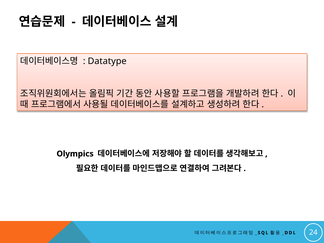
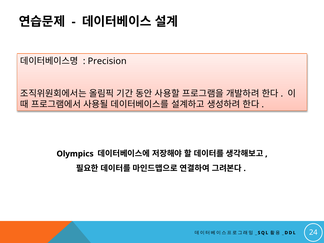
Datatype: Datatype -> Precision
